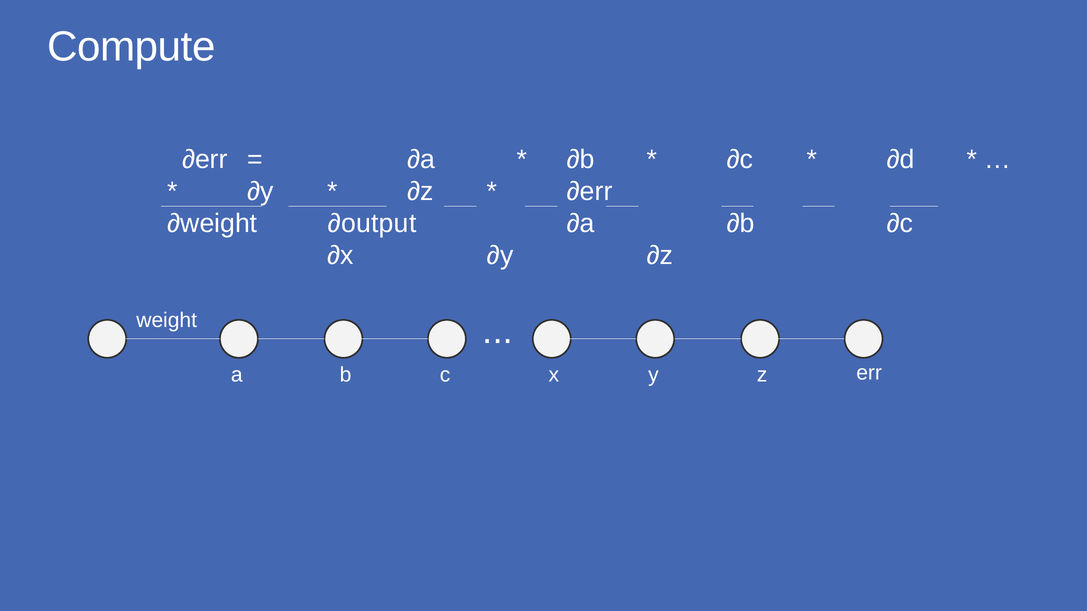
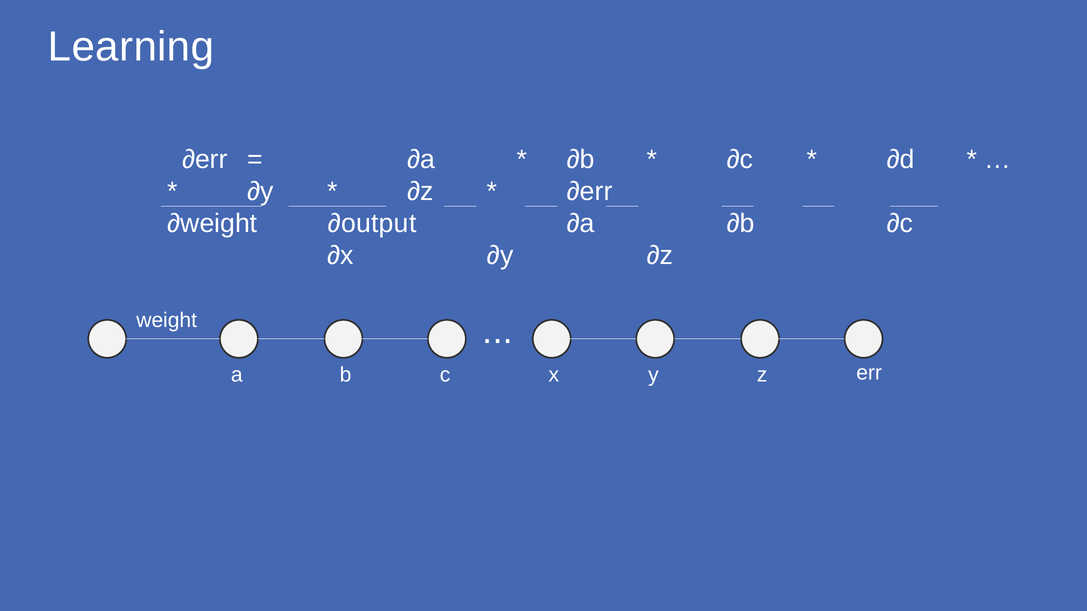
Compute: Compute -> Learning
